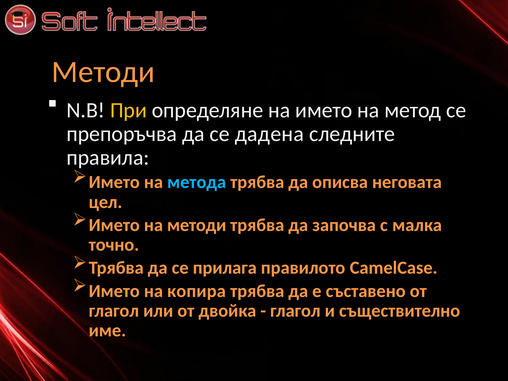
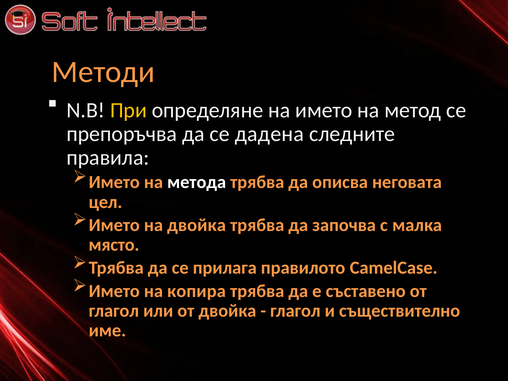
метода colour: light blue -> white
на методи: методи -> двойка
точно: точно -> място
